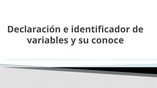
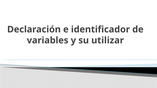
conoce: conoce -> utilizar
